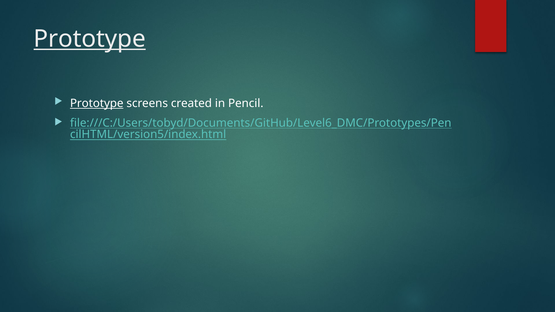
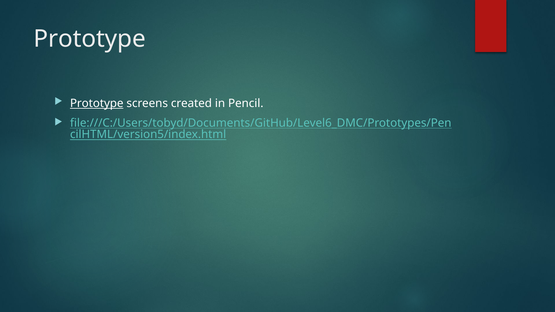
Prototype at (90, 39) underline: present -> none
